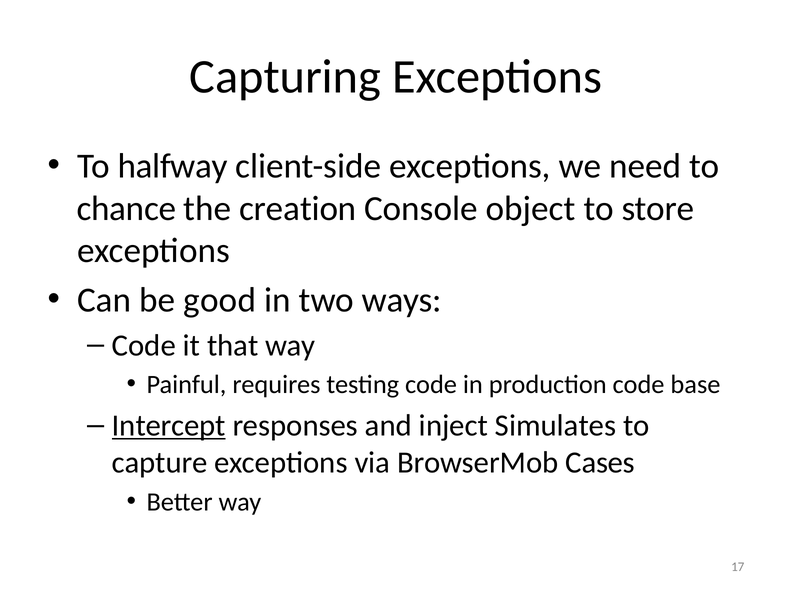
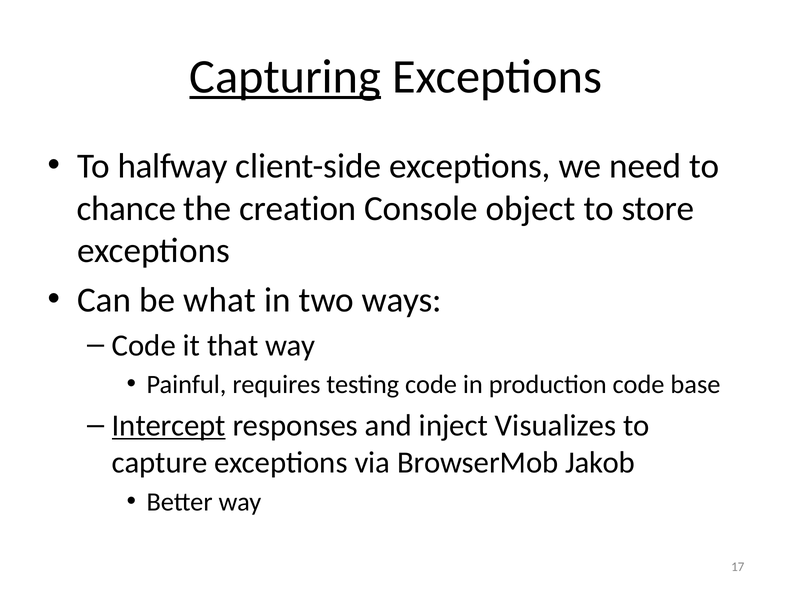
Capturing underline: none -> present
good: good -> what
Simulates: Simulates -> Visualizes
Cases: Cases -> Jakob
